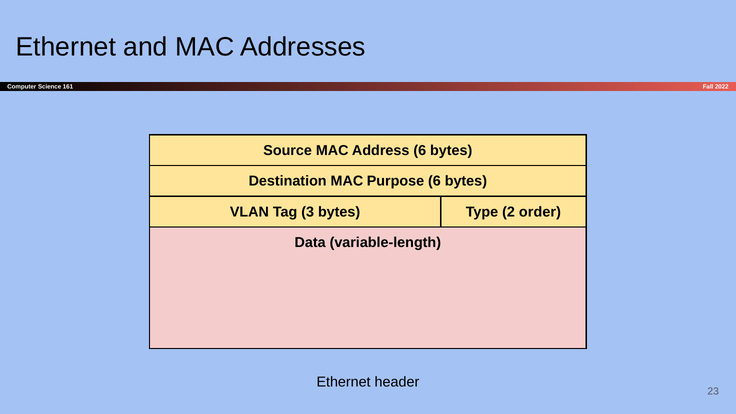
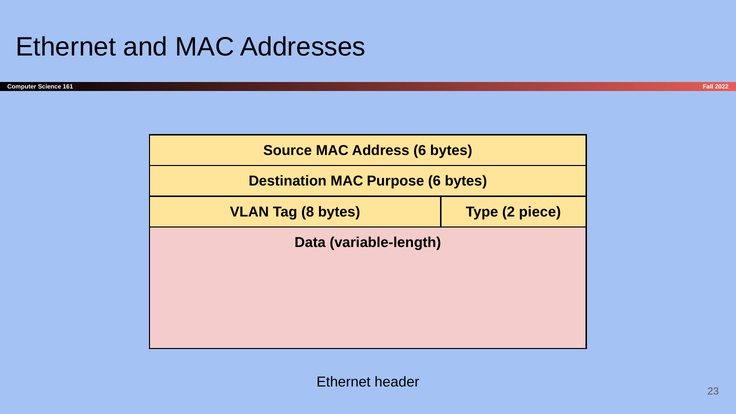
3: 3 -> 8
order: order -> piece
